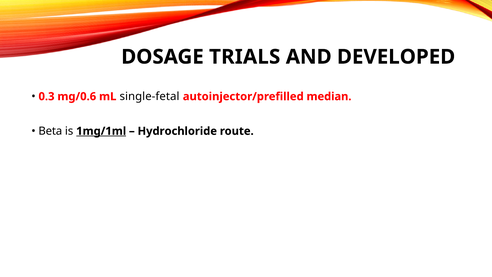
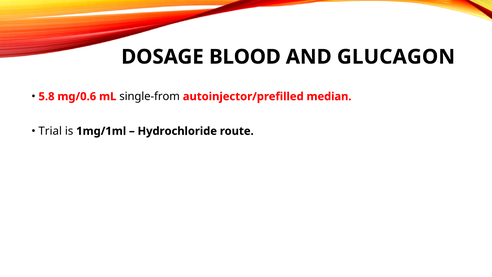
TRIALS: TRIALS -> BLOOD
DEVELOPED: DEVELOPED -> GLUCAGON
0.3: 0.3 -> 5.8
single-fetal: single-fetal -> single-from
Beta: Beta -> Trial
1mg/1ml underline: present -> none
